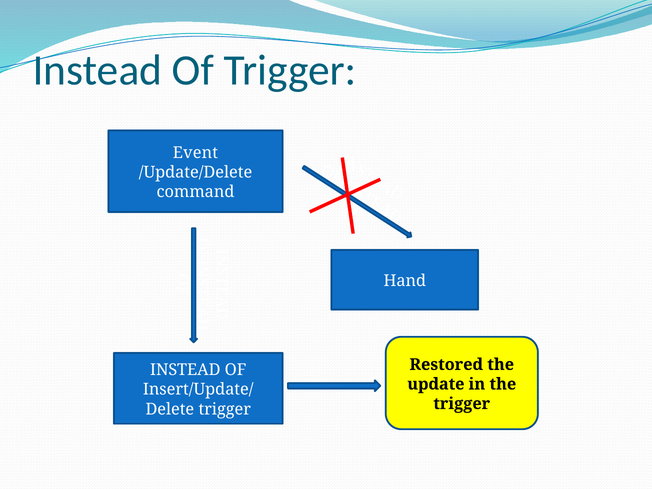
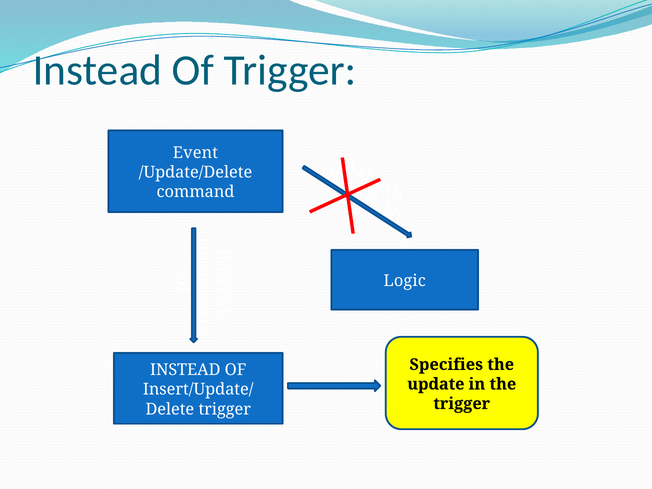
Hand: Hand -> Logic
Restored: Restored -> Specifies
